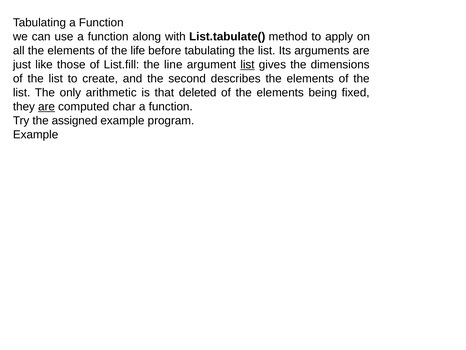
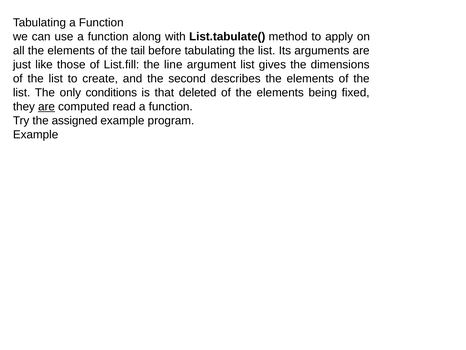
life: life -> tail
list at (247, 64) underline: present -> none
arithmetic: arithmetic -> conditions
char: char -> read
